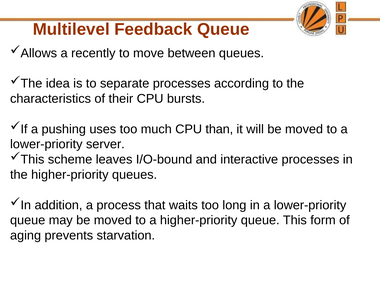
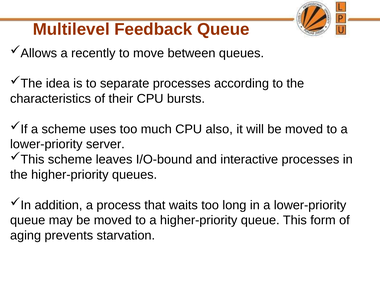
a pushing: pushing -> scheme
than: than -> also
